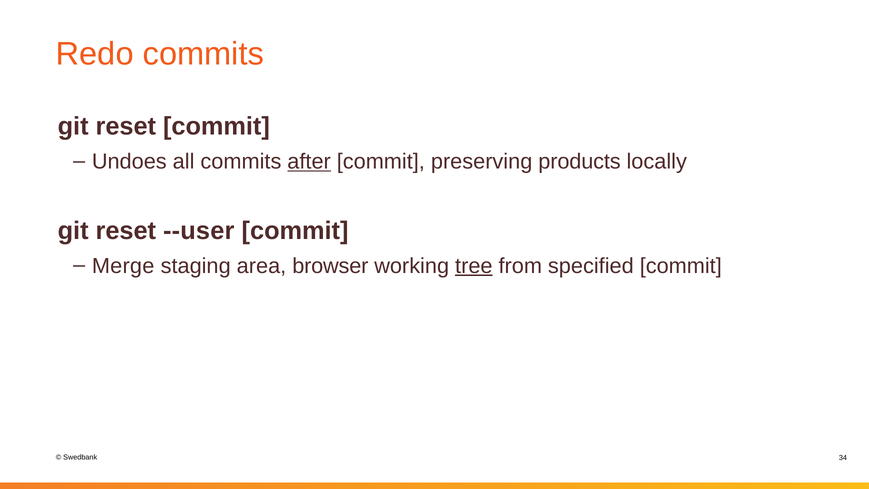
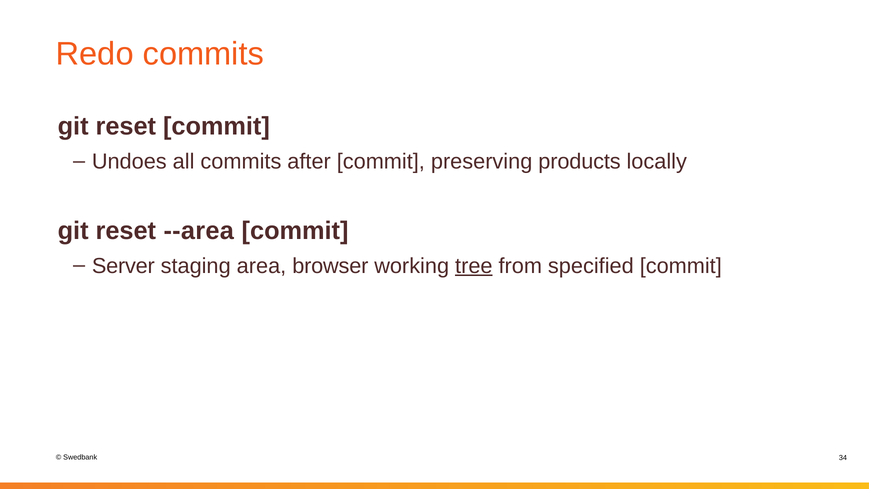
after underline: present -> none
--user: --user -> --area
Merge: Merge -> Server
